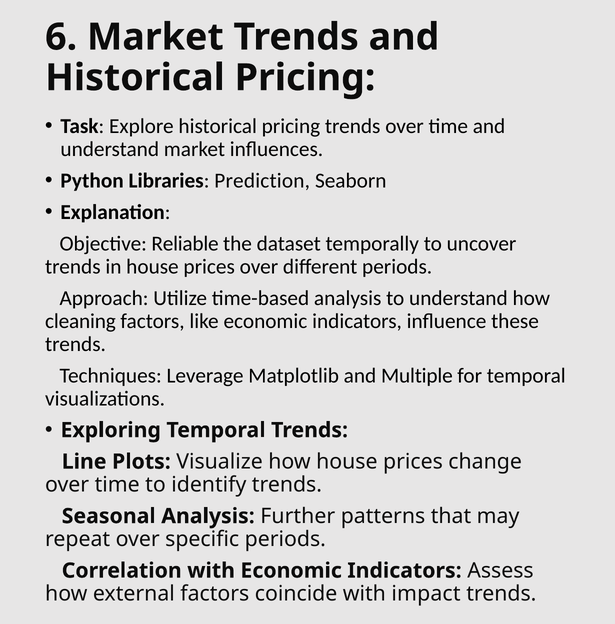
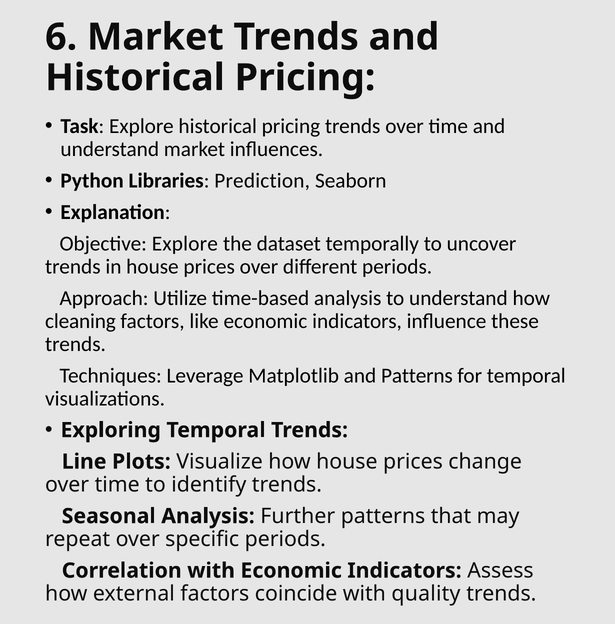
Objective Reliable: Reliable -> Explore
and Multiple: Multiple -> Patterns
impact: impact -> quality
